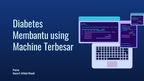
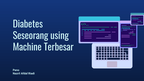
Membantu: Membantu -> Seseorang
